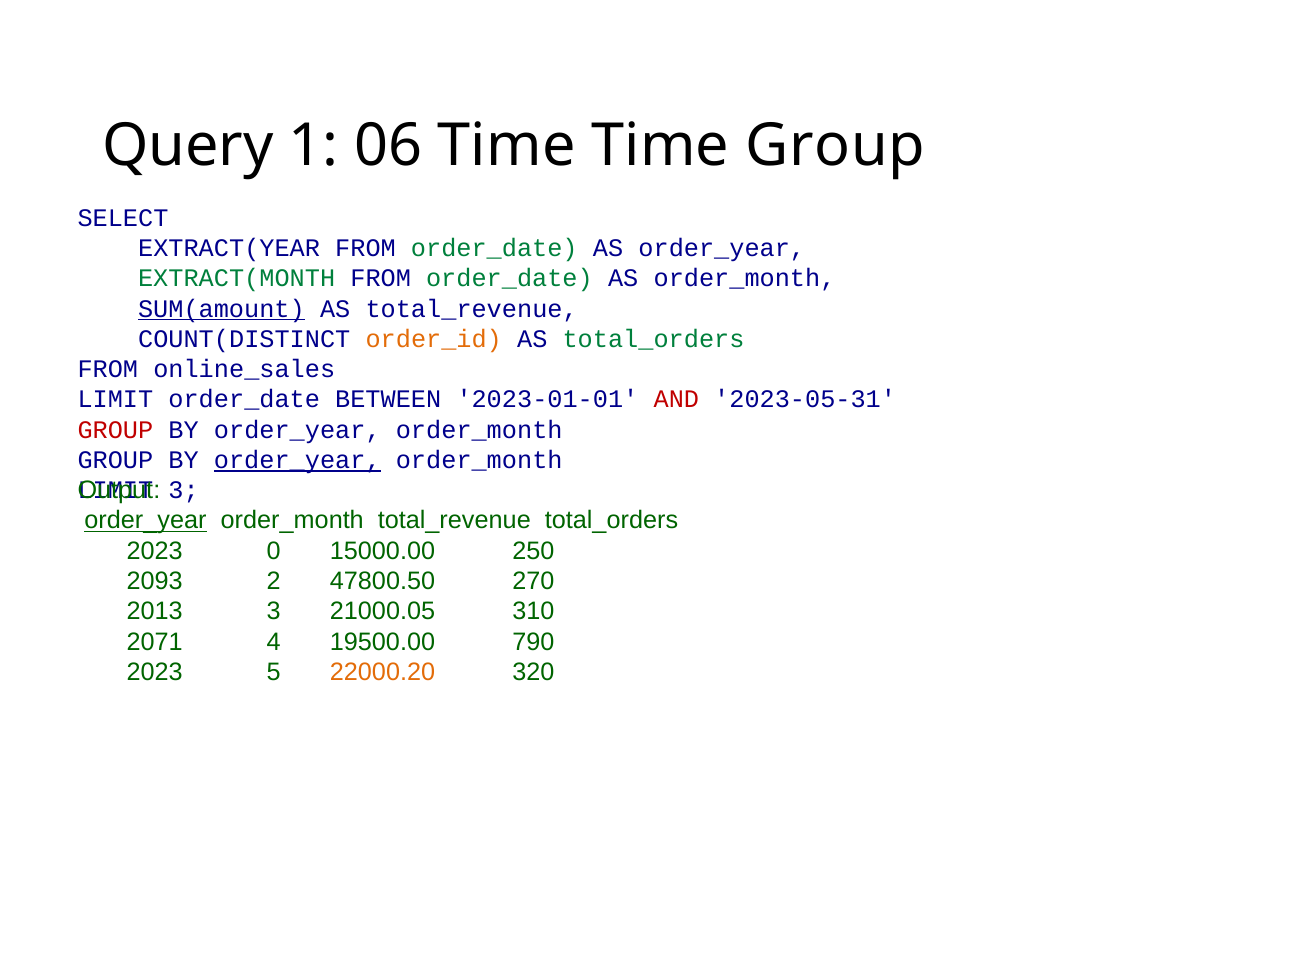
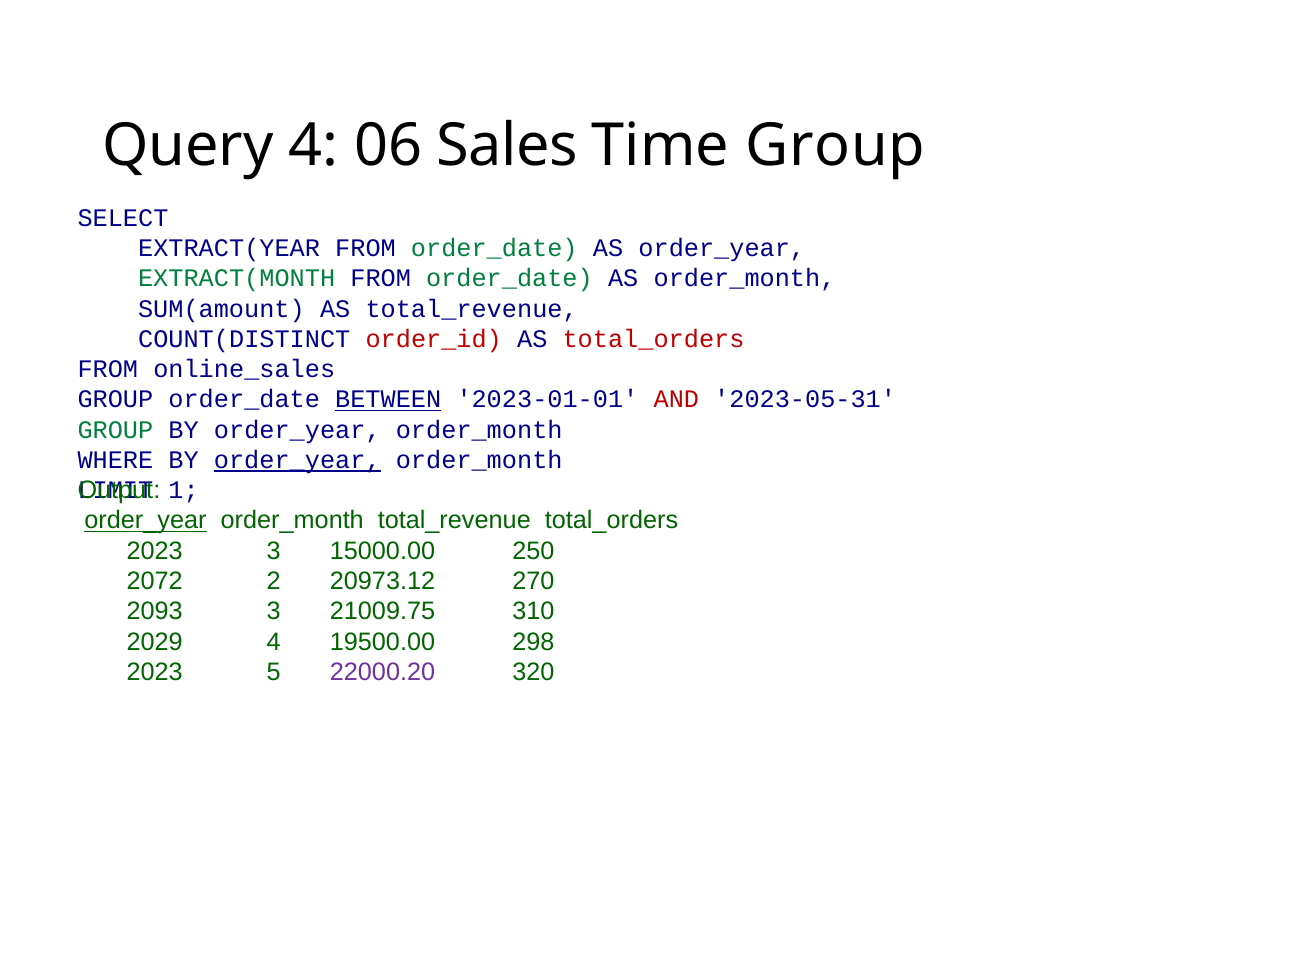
Query 1: 1 -> 4
06 Time: Time -> Sales
SUM(amount underline: present -> none
order_id colour: orange -> red
total_orders at (654, 339) colour: green -> red
LIMIT at (115, 399): LIMIT -> GROUP
BETWEEN underline: none -> present
GROUP at (115, 430) colour: red -> green
GROUP at (115, 460): GROUP -> WHERE
3 at (184, 490): 3 -> 1
2023 0: 0 -> 3
2093: 2093 -> 2072
47800.50: 47800.50 -> 20973.12
2013: 2013 -> 2093
21000.05: 21000.05 -> 21009.75
2071: 2071 -> 2029
790: 790 -> 298
22000.20 colour: orange -> purple
